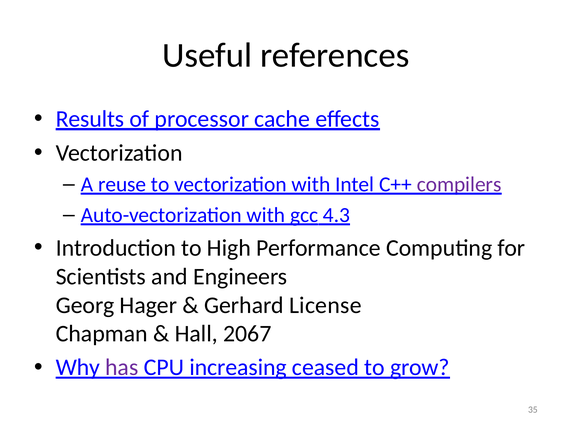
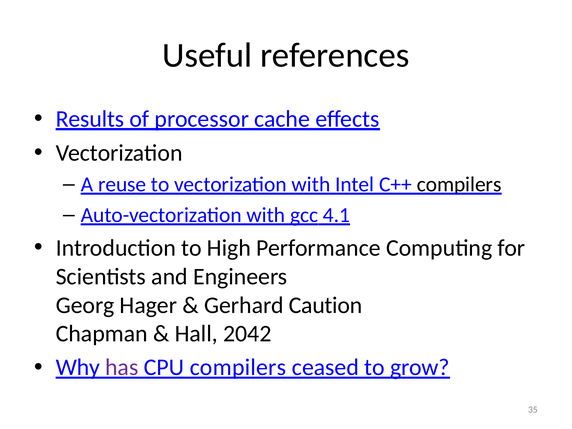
compilers at (459, 185) colour: purple -> black
4.3: 4.3 -> 4.1
License: License -> Caution
2067: 2067 -> 2042
CPU increasing: increasing -> compilers
